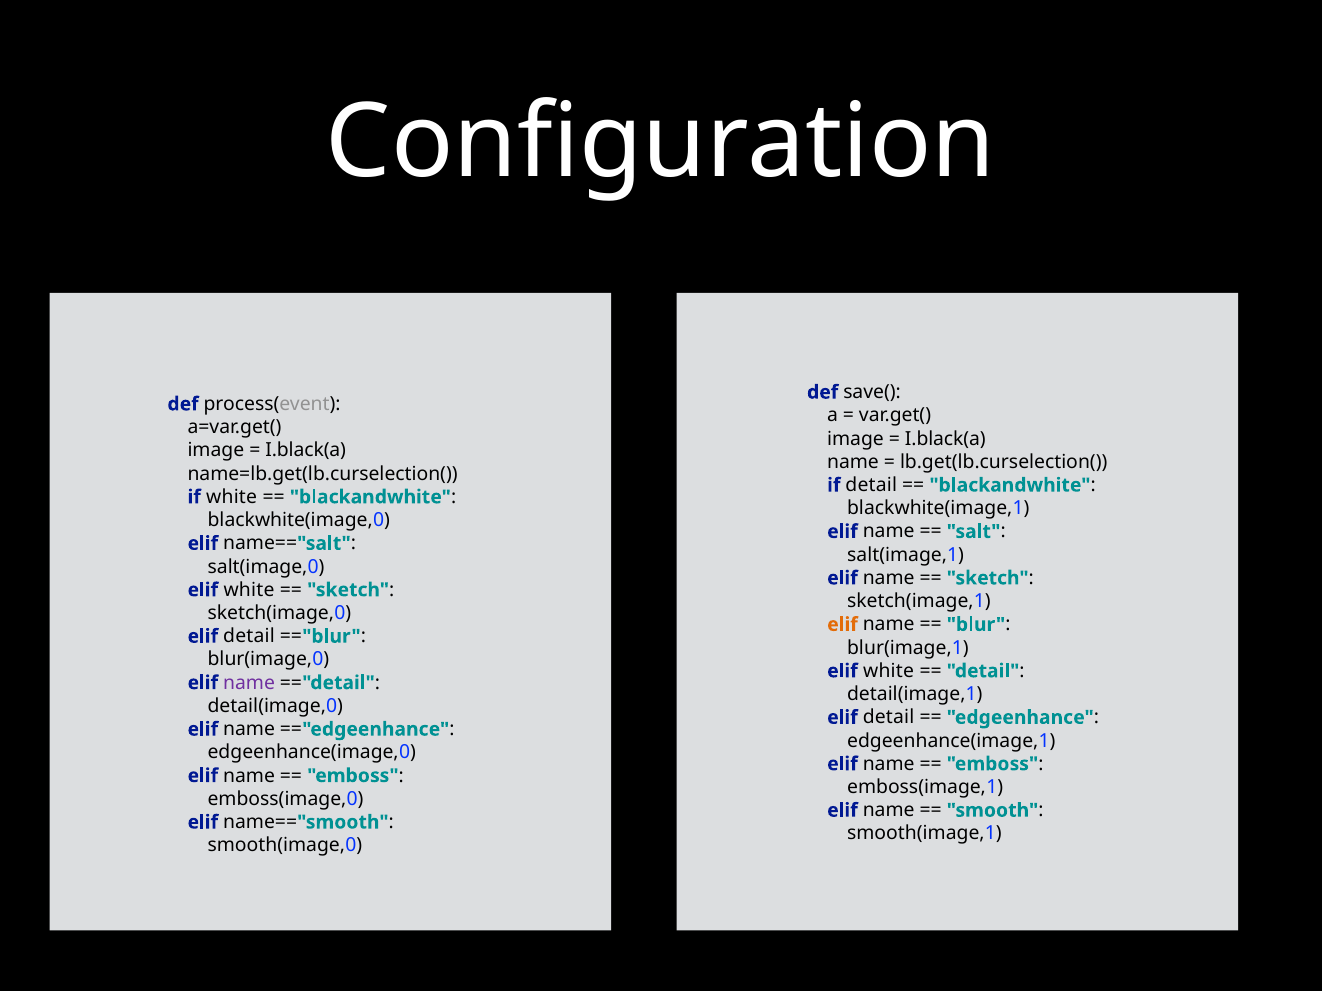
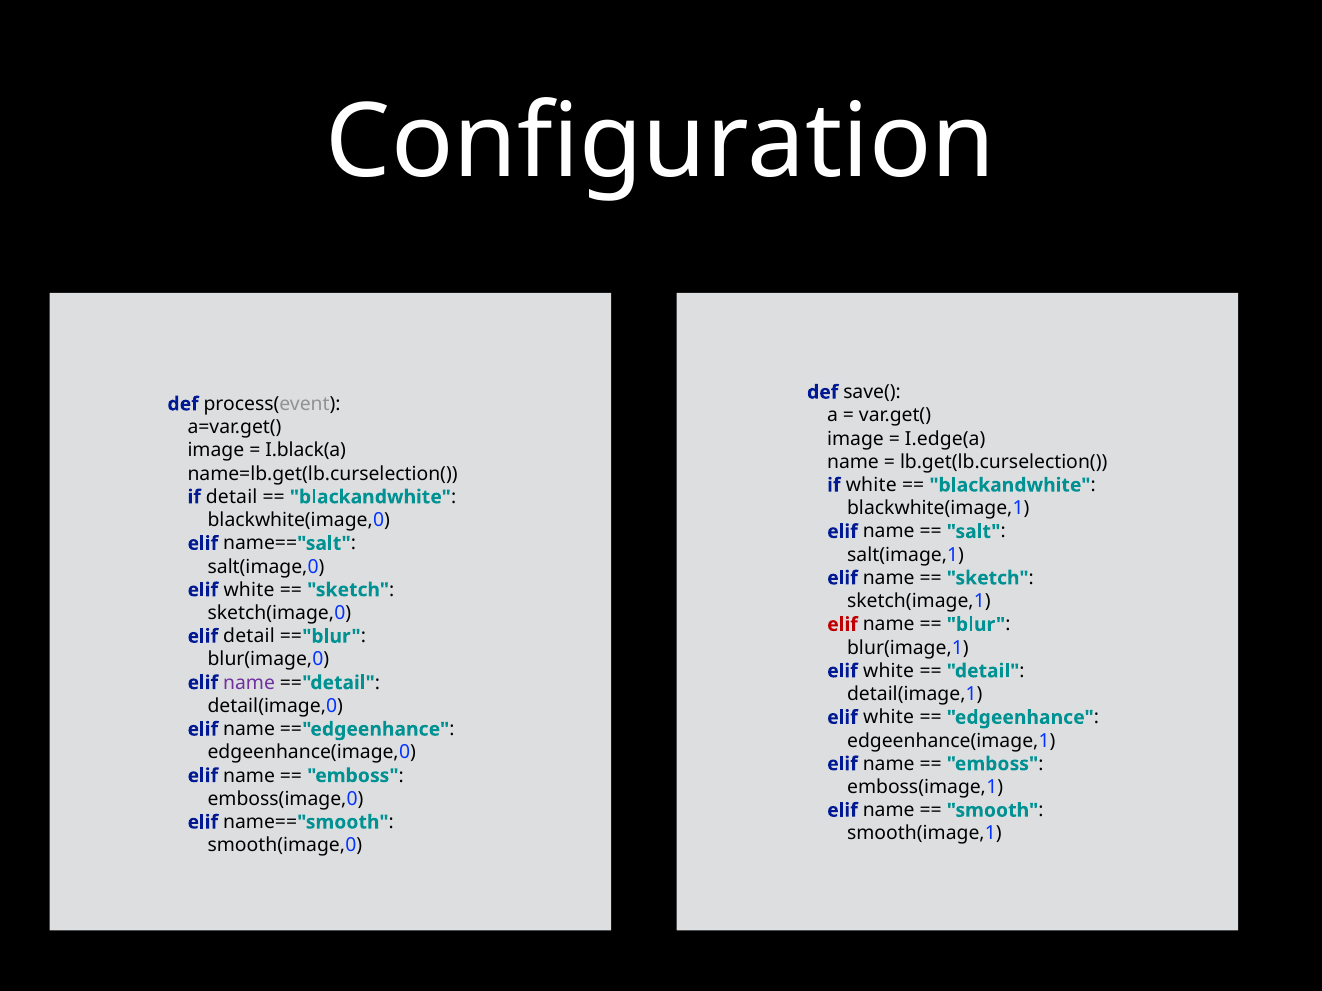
I.black(a at (945, 439): I.black(a -> I.edge(a
if detail: detail -> white
if white: white -> detail
elif at (842, 625) colour: orange -> red
detail at (889, 718): detail -> white
